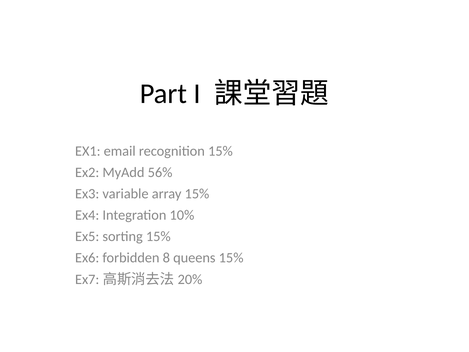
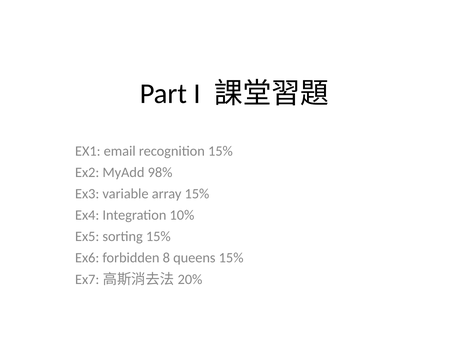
56%: 56% -> 98%
